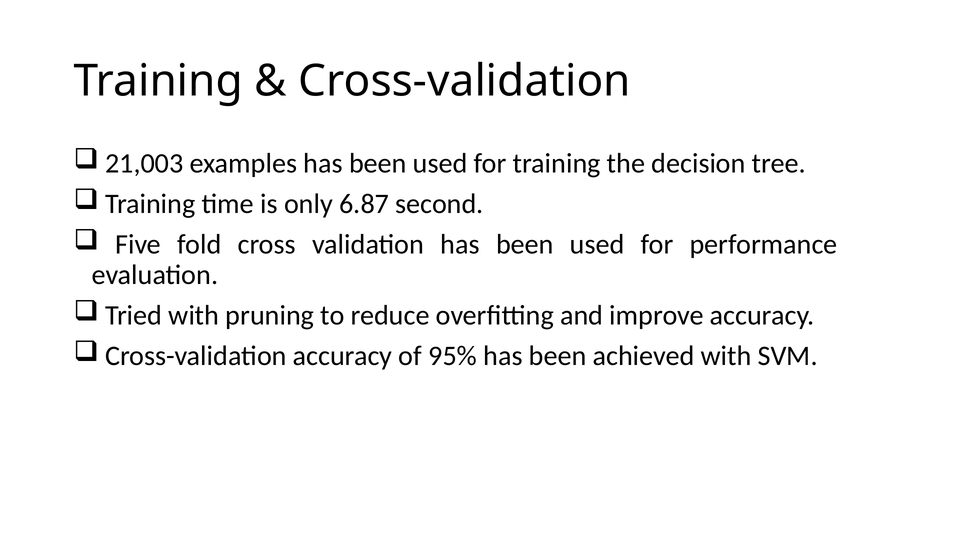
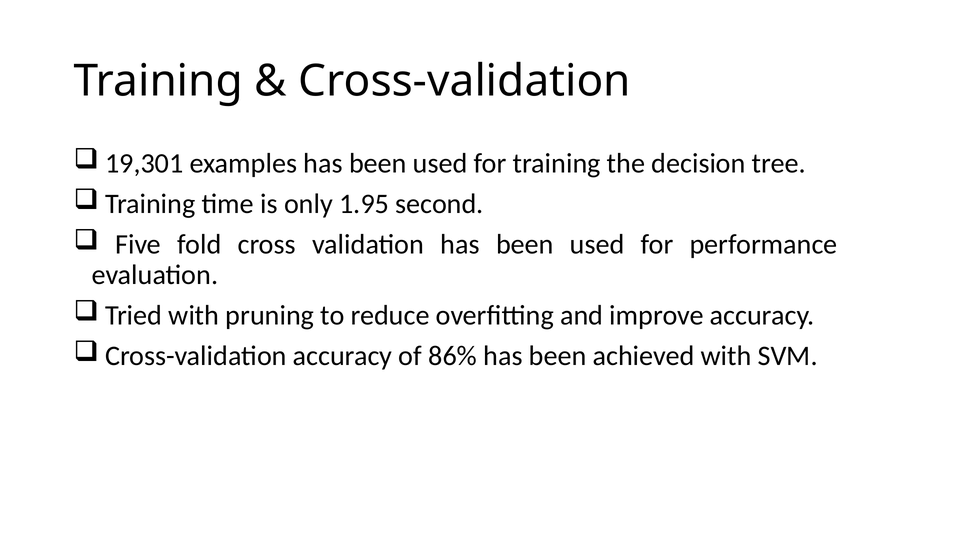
21,003: 21,003 -> 19,301
6.87: 6.87 -> 1.95
95%: 95% -> 86%
